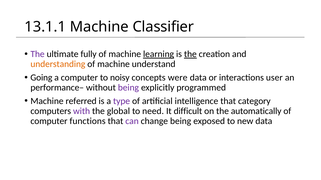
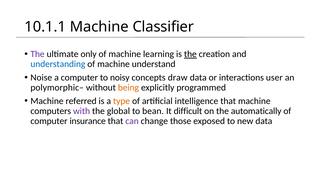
13.1.1: 13.1.1 -> 10.1.1
fully: fully -> only
learning underline: present -> none
understanding colour: orange -> blue
Going: Going -> Noise
were: were -> draw
performance–: performance– -> polymorphic–
being at (128, 88) colour: purple -> orange
type colour: purple -> orange
that category: category -> machine
need: need -> bean
functions: functions -> insurance
change being: being -> those
